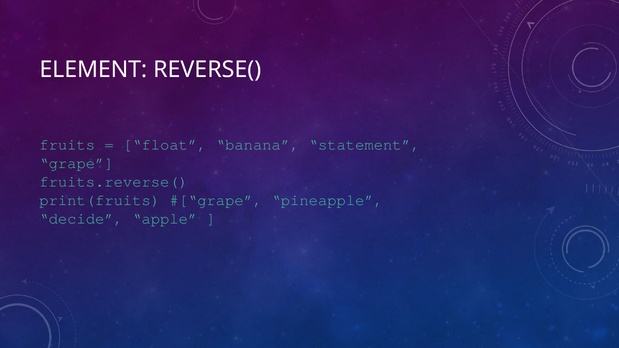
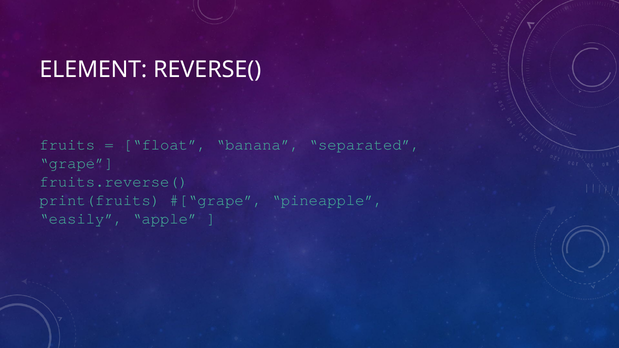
statement: statement -> separated
decide: decide -> easily
